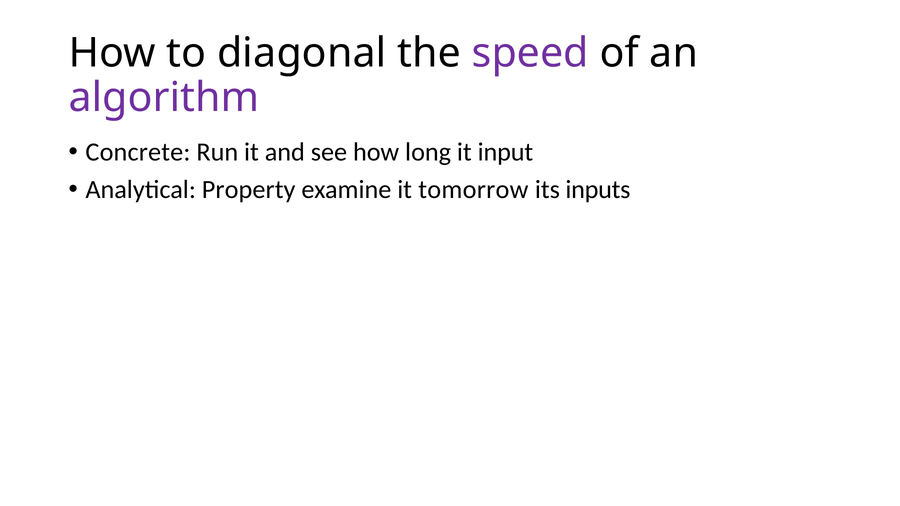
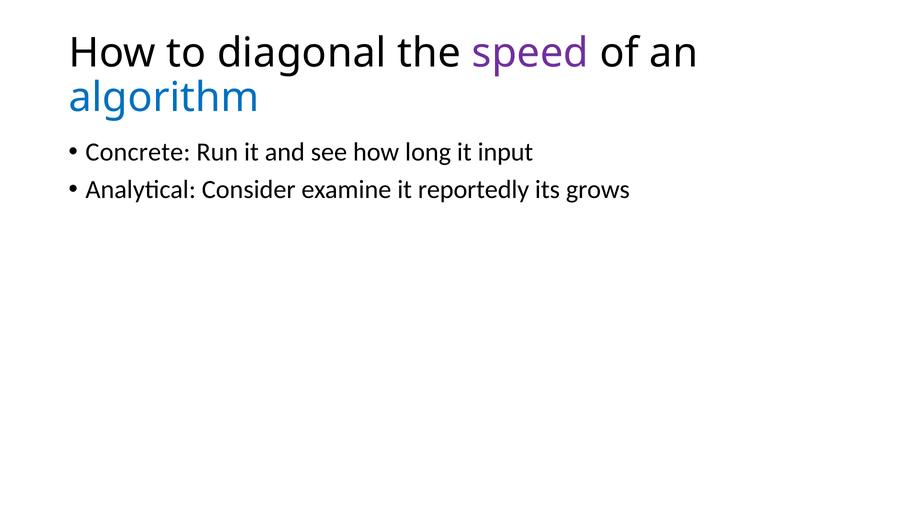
algorithm colour: purple -> blue
Property: Property -> Consider
tomorrow: tomorrow -> reportedly
inputs: inputs -> grows
